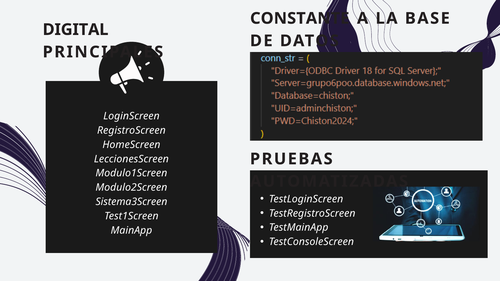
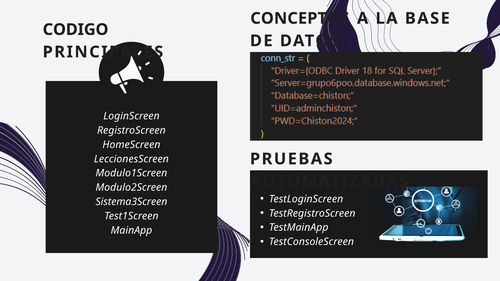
CONSTANTE: CONSTANTE -> CONCEPTOS
DIGITAL: DIGITAL -> CODIGO
